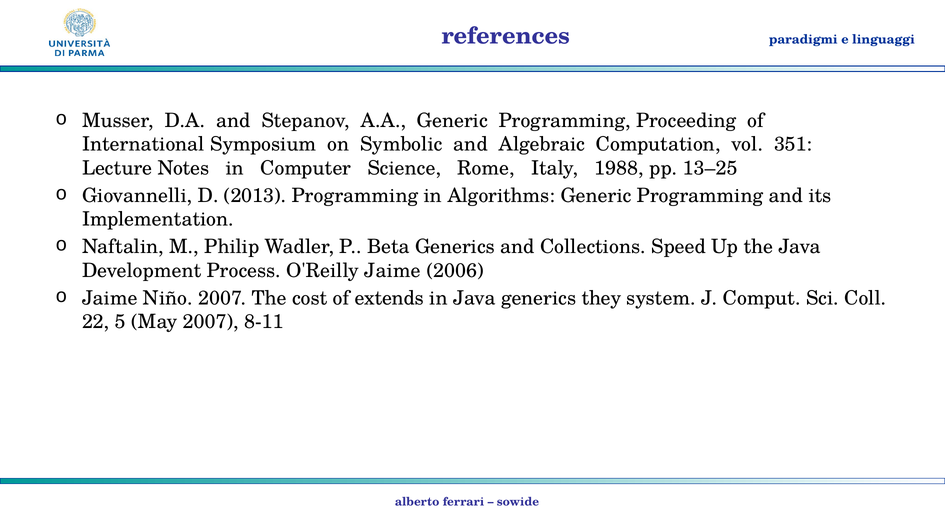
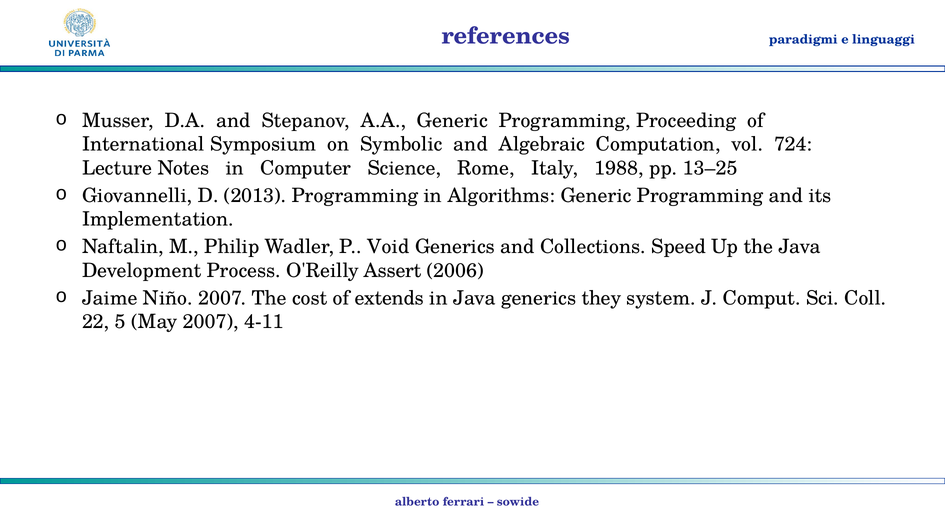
351: 351 -> 724
Beta: Beta -> Void
O'Reilly Jaime: Jaime -> Assert
8-11: 8-11 -> 4-11
